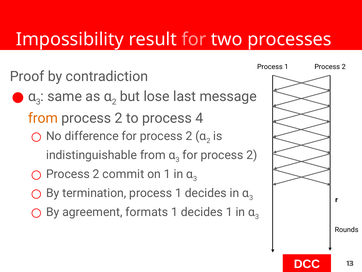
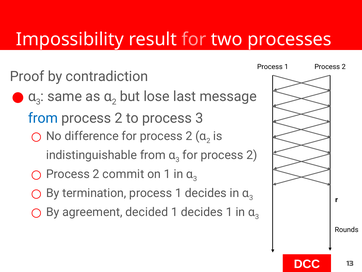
from at (43, 118) colour: orange -> blue
process 4: 4 -> 3
formats: formats -> decided
